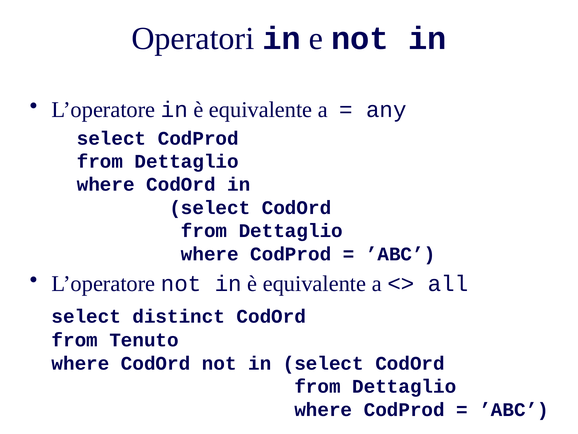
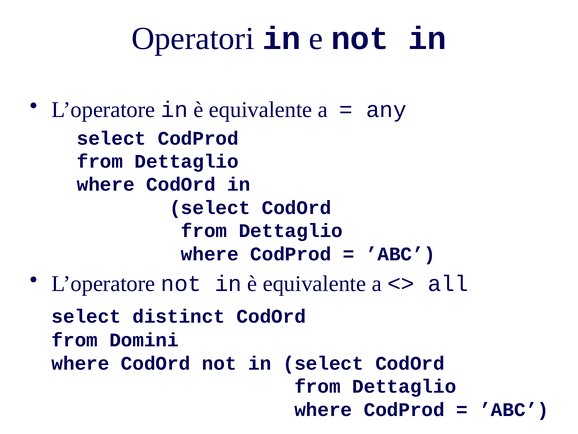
Tenuto: Tenuto -> Domini
